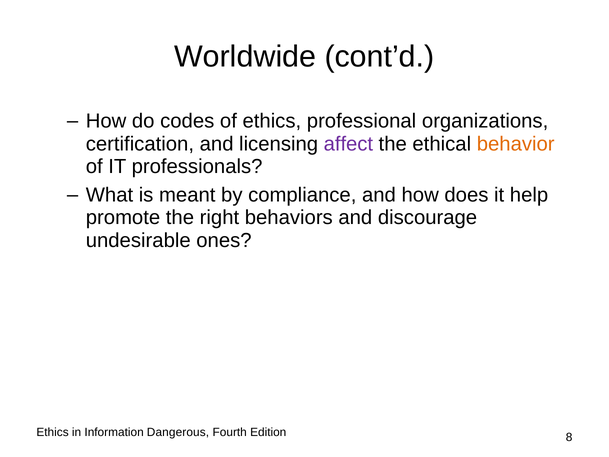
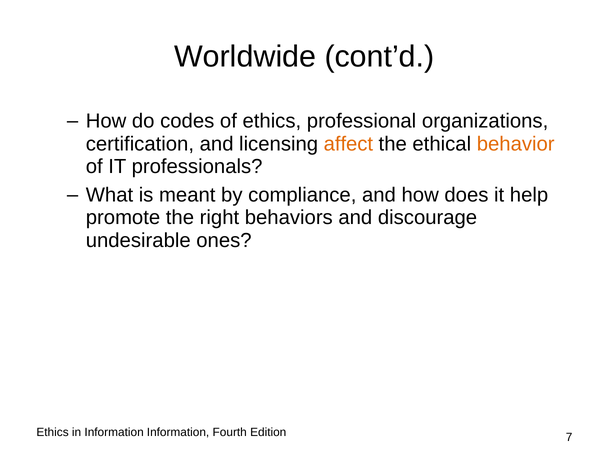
affect colour: purple -> orange
Information Dangerous: Dangerous -> Information
8: 8 -> 7
